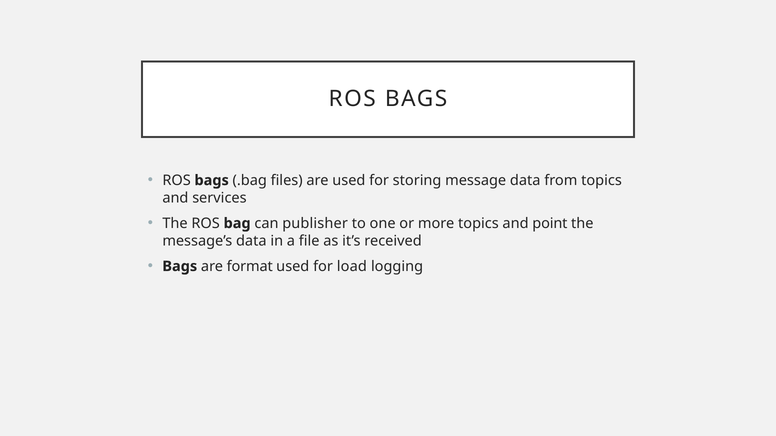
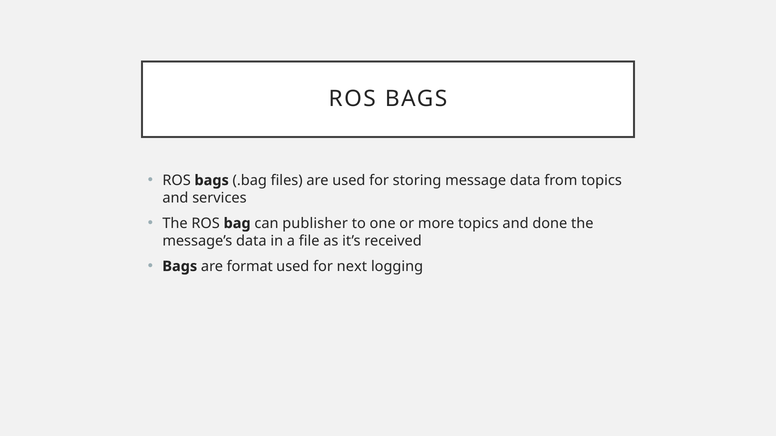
point: point -> done
load: load -> next
